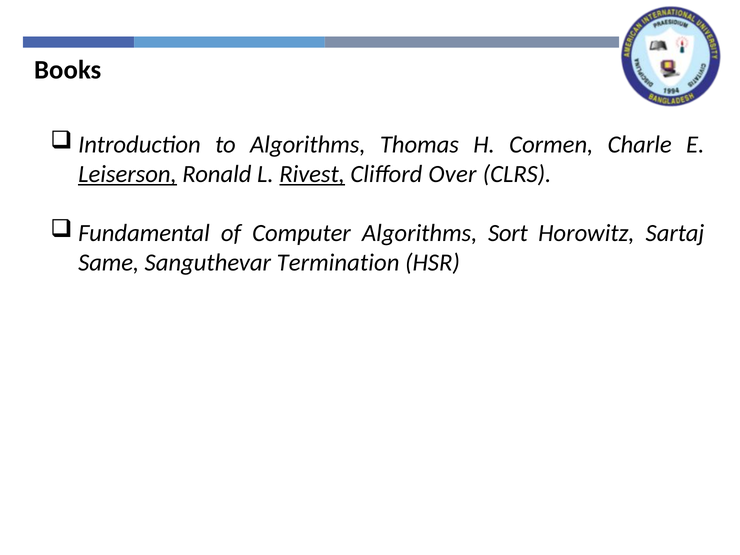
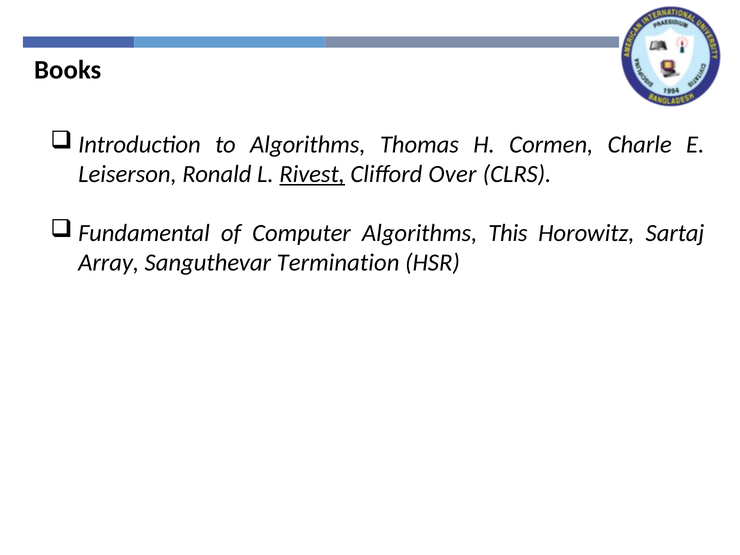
Leiserson underline: present -> none
Sort: Sort -> This
Same: Same -> Array
